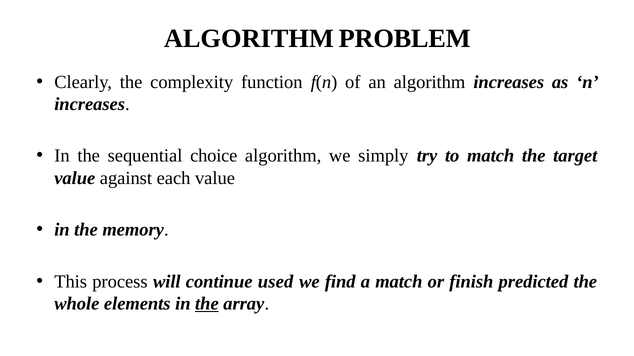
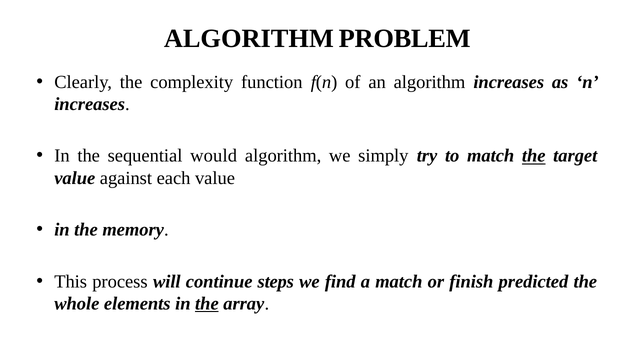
choice: choice -> would
the at (534, 156) underline: none -> present
used: used -> steps
